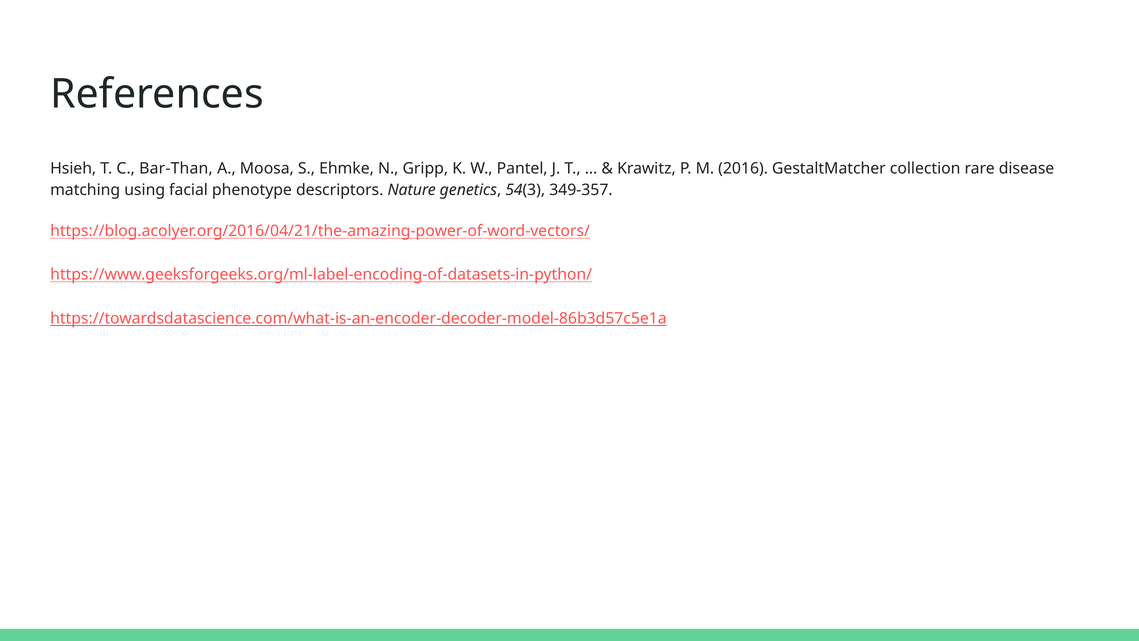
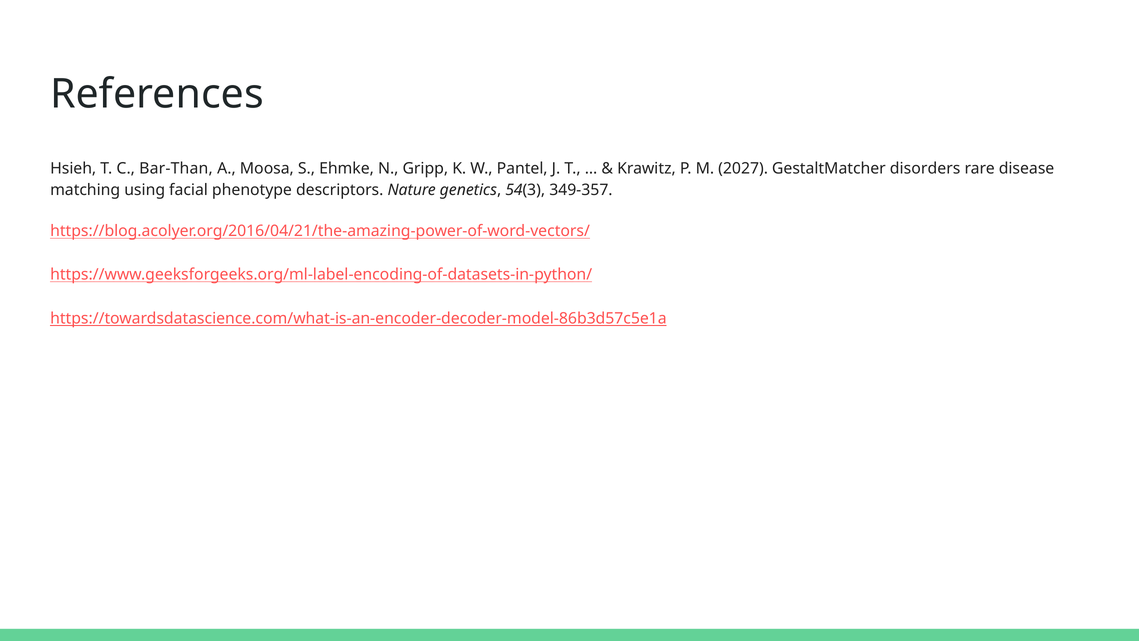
2016: 2016 -> 2027
collection: collection -> disorders
